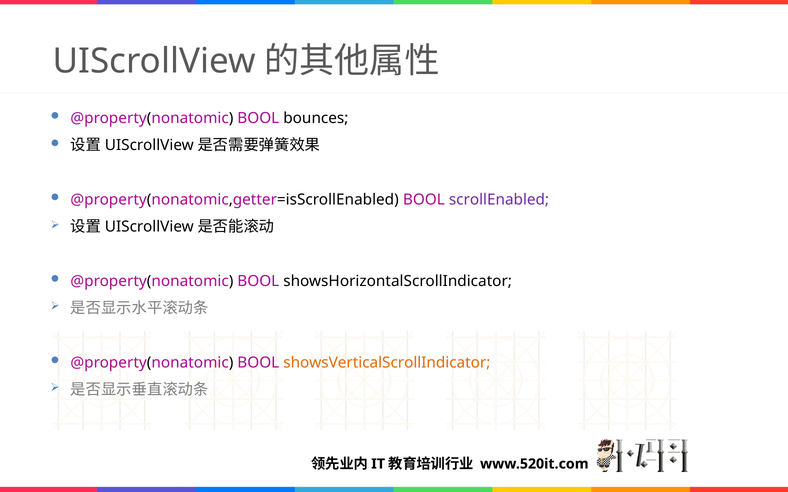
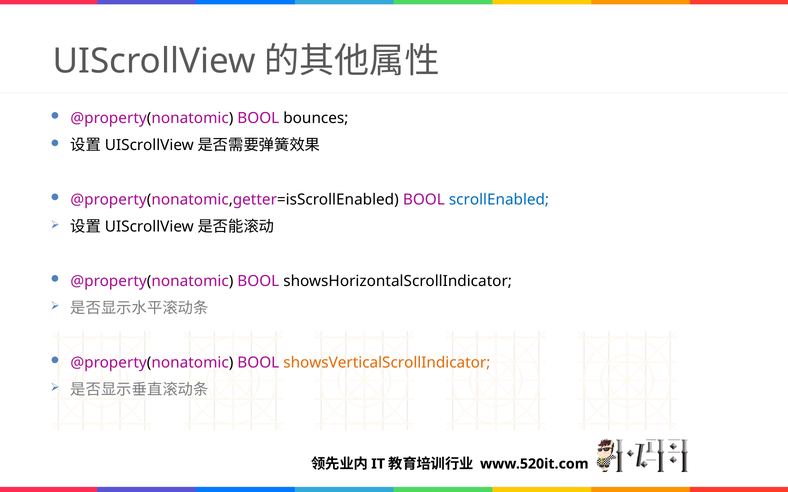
scrollEnabled colour: purple -> blue
